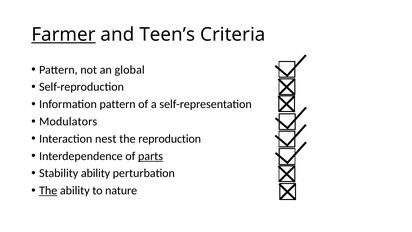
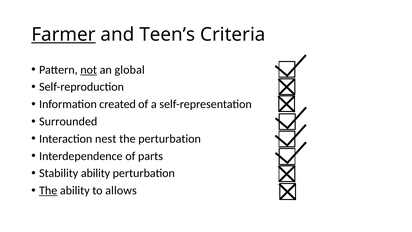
not underline: none -> present
Information pattern: pattern -> created
Modulators: Modulators -> Surrounded
the reproduction: reproduction -> perturbation
parts underline: present -> none
nature: nature -> allows
